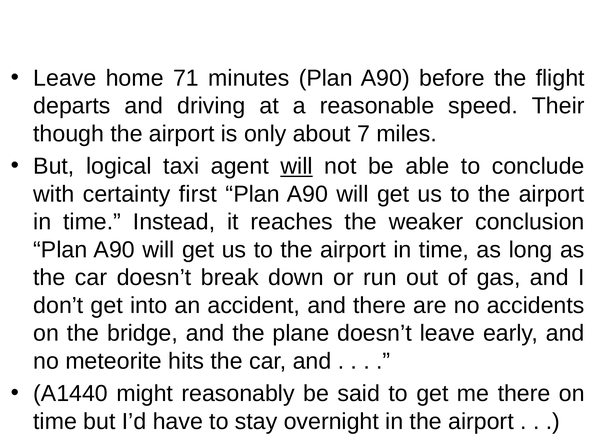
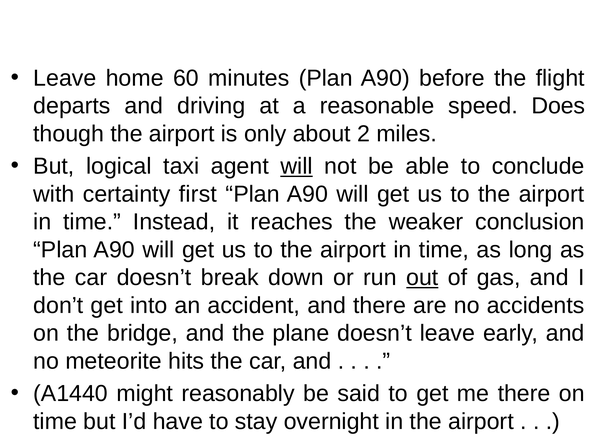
71: 71 -> 60
Their: Their -> Does
7: 7 -> 2
out underline: none -> present
